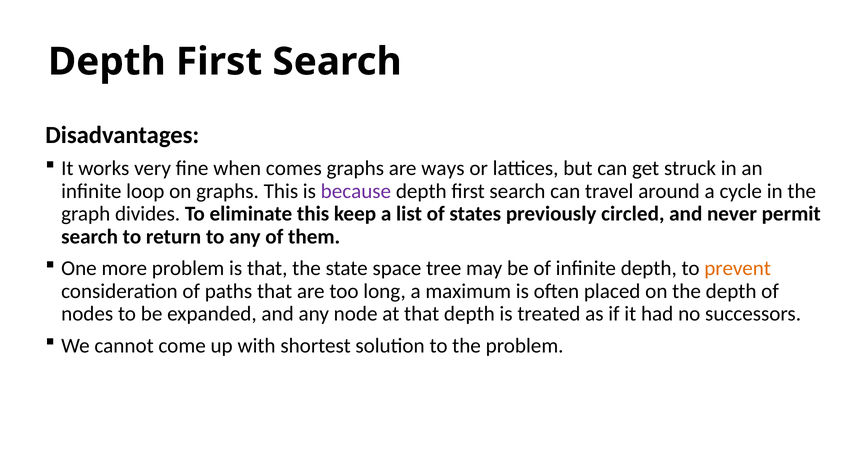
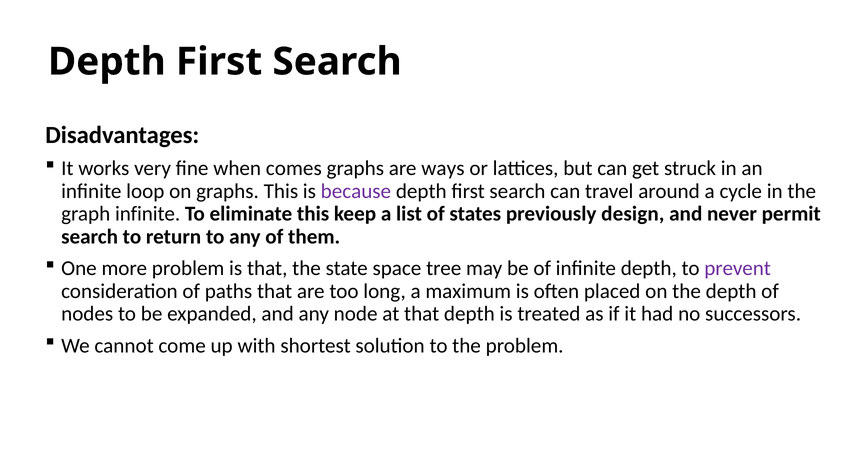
graph divides: divides -> infinite
circled: circled -> design
prevent colour: orange -> purple
